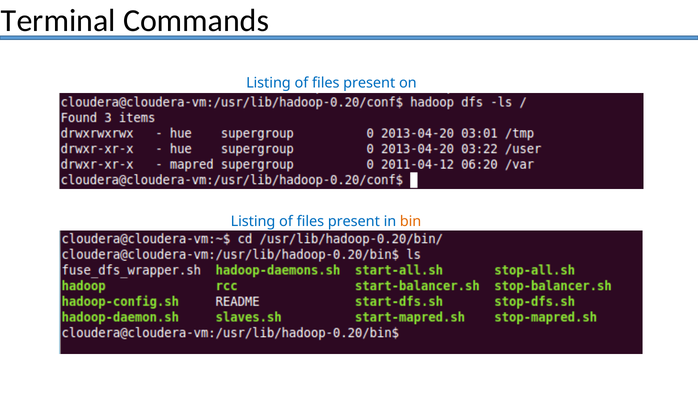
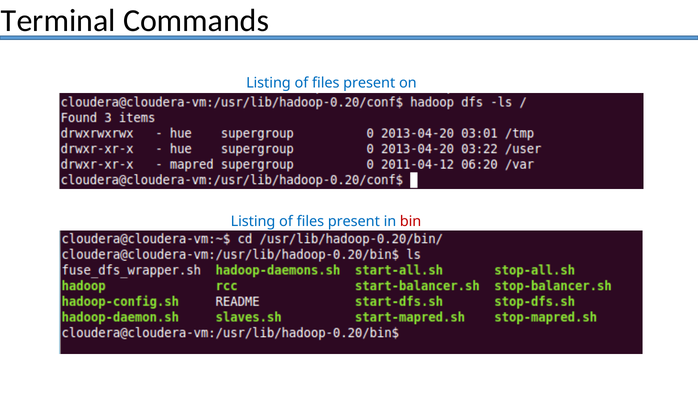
bin colour: orange -> red
